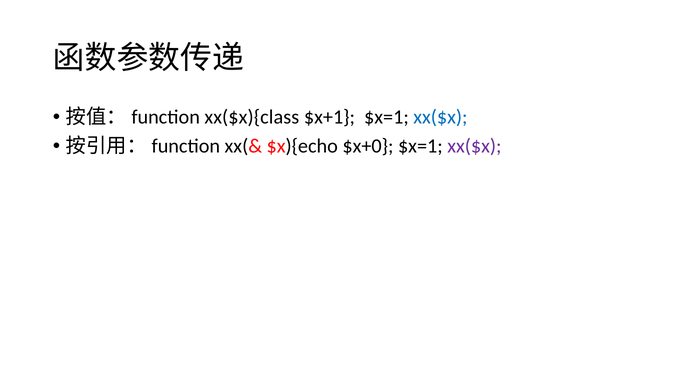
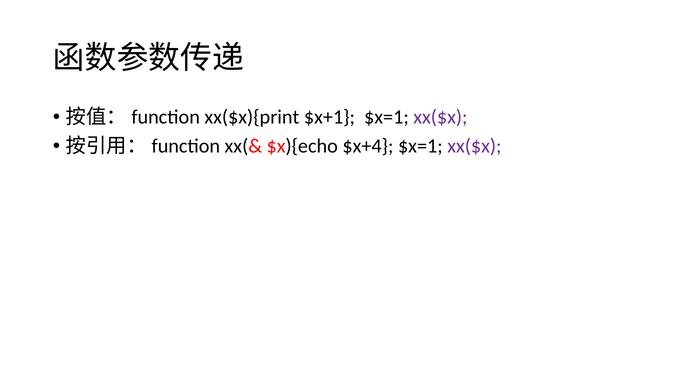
xx($x){class: xx($x){class -> xx($x){print
xx($x at (440, 117) colour: blue -> purple
$x+0: $x+0 -> $x+4
